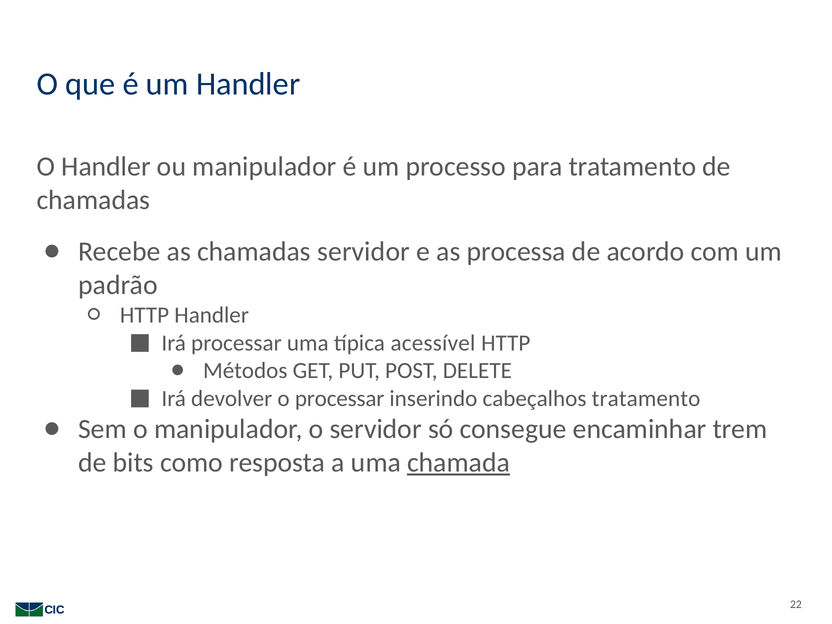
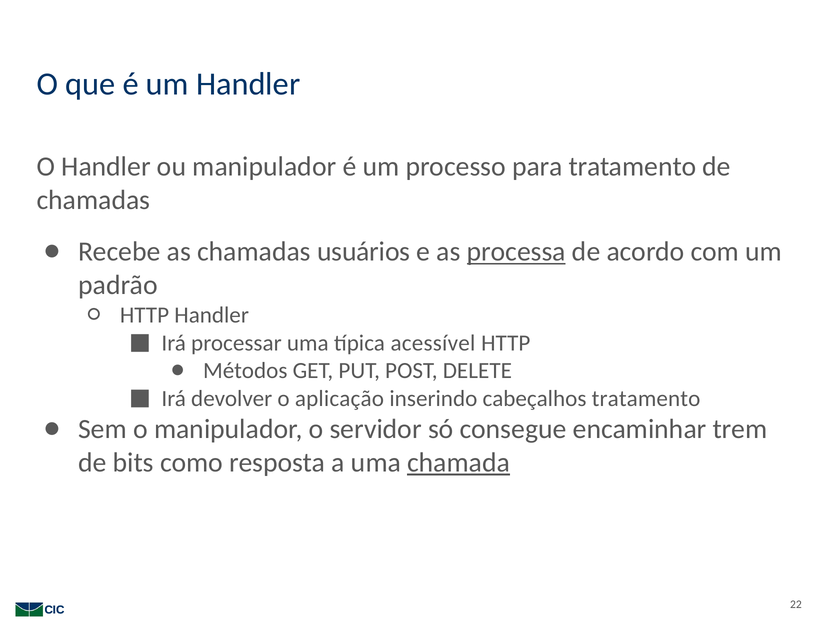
chamadas servidor: servidor -> usuários
processa underline: none -> present
o processar: processar -> aplicação
